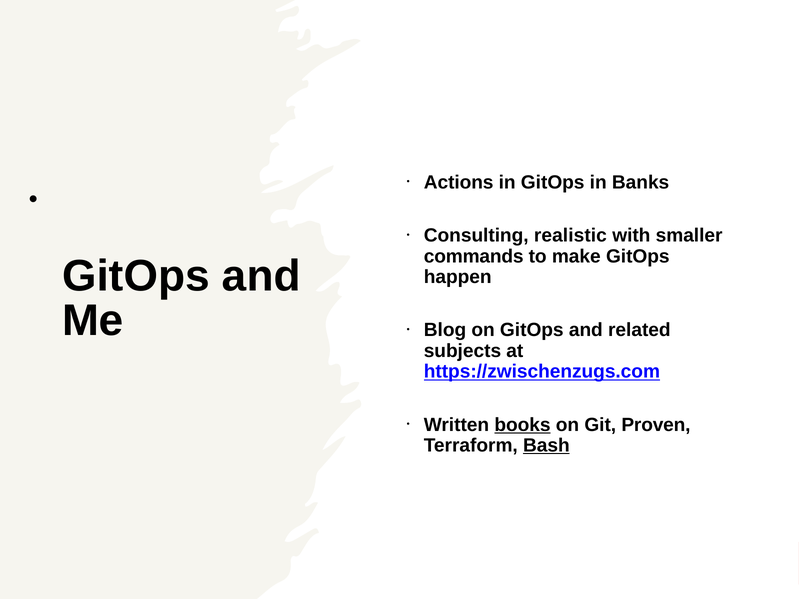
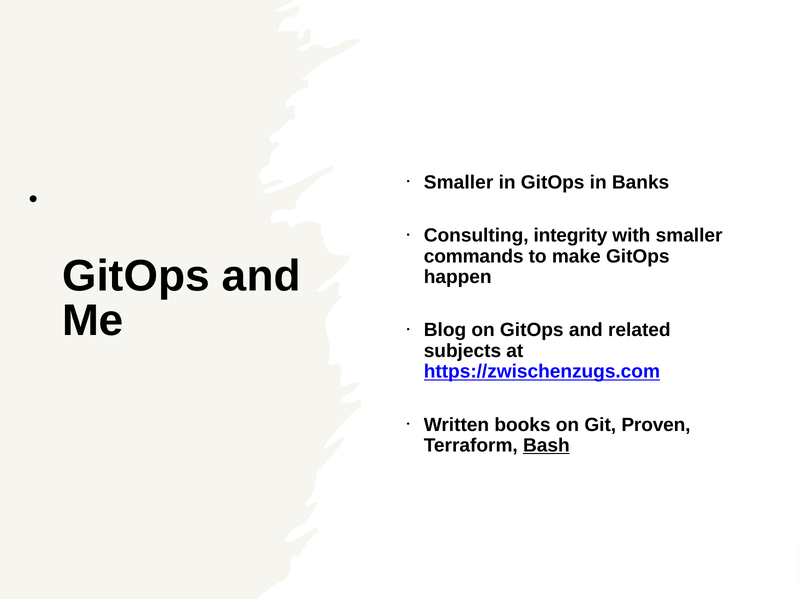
Actions at (459, 182): Actions -> Smaller
realistic: realistic -> integrity
books underline: present -> none
